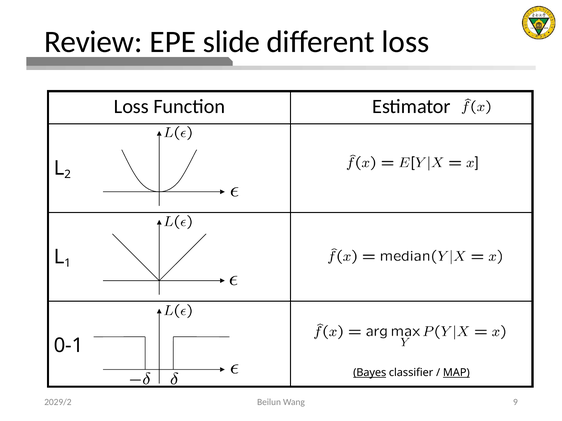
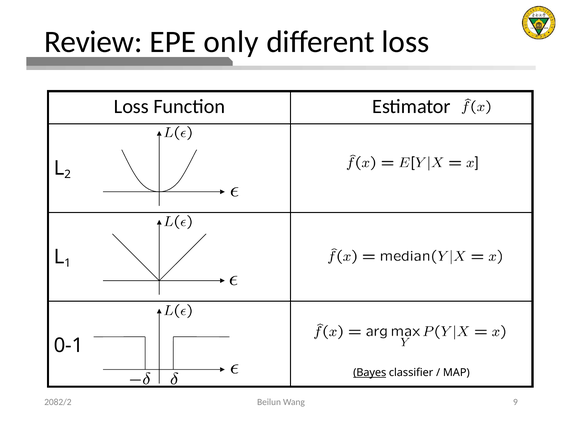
slide: slide -> only
MAP underline: present -> none
2029/2: 2029/2 -> 2082/2
